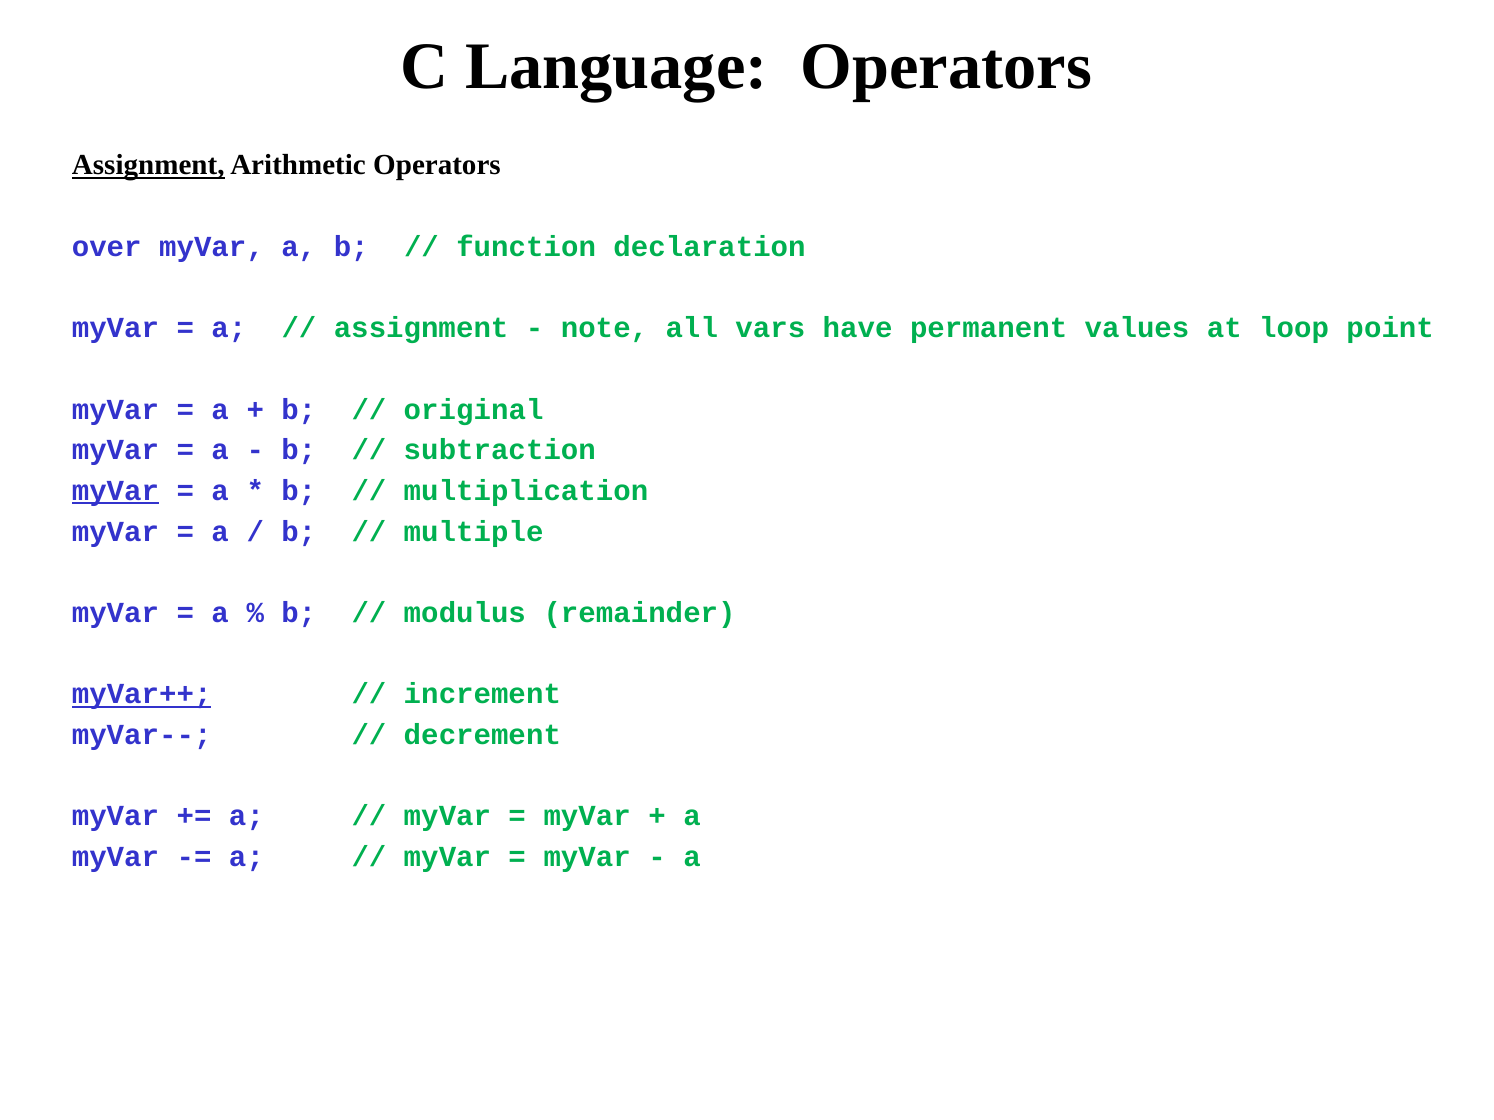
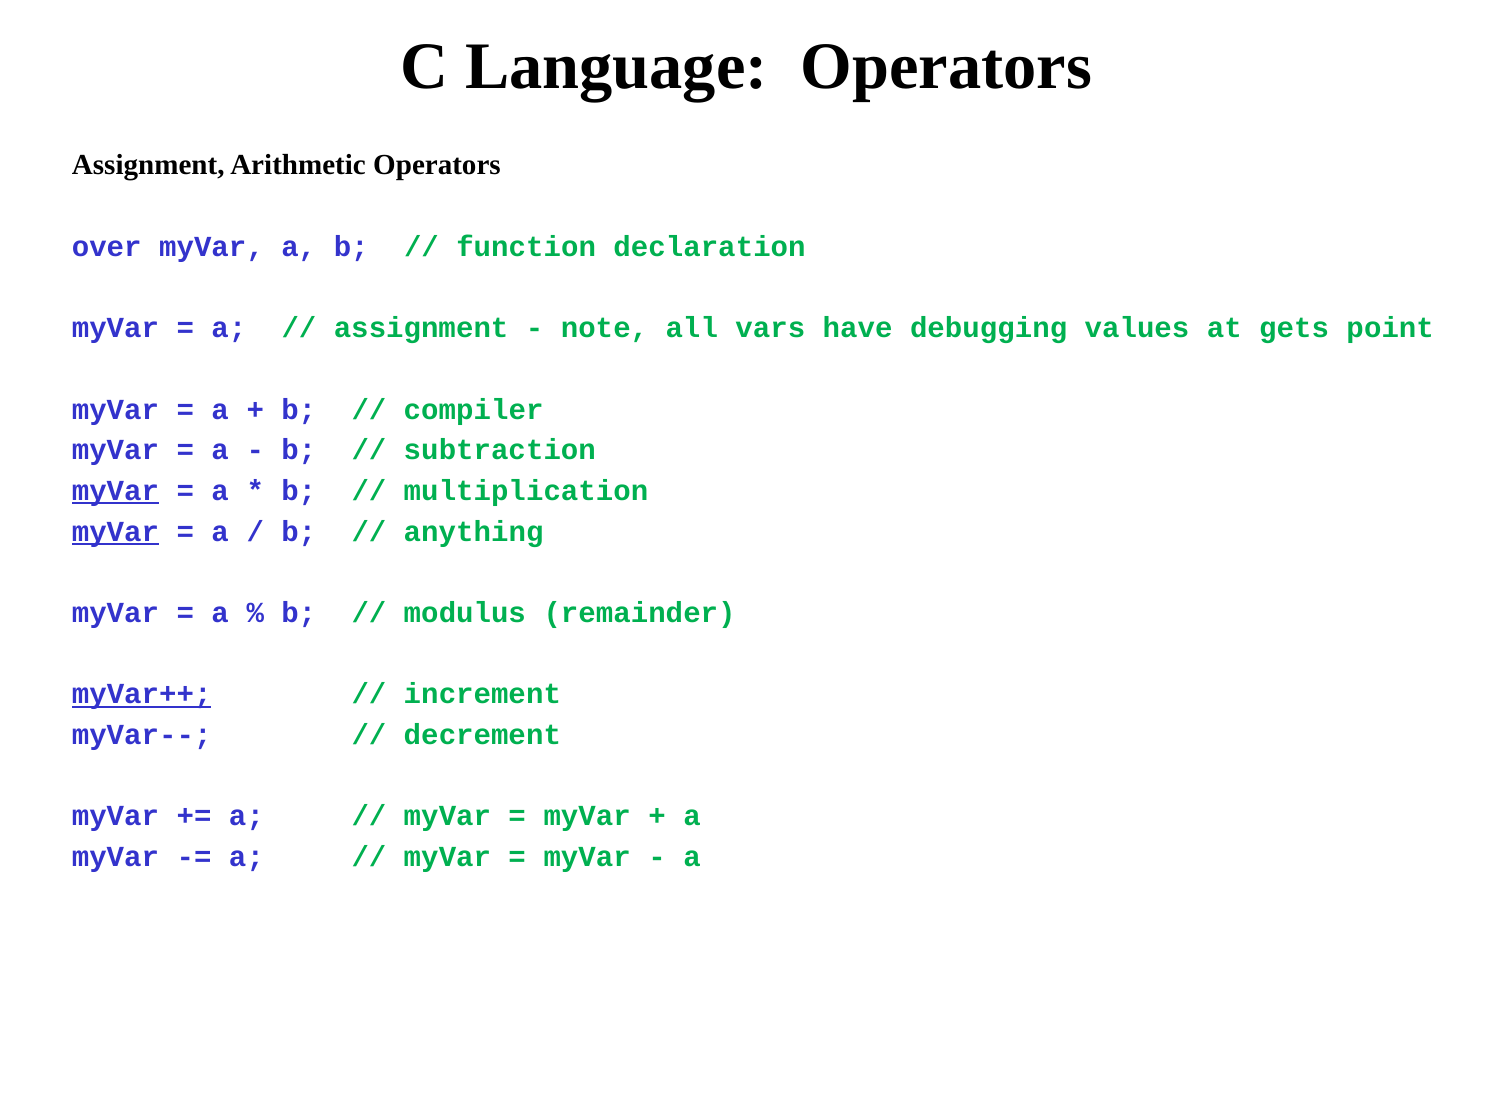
Assignment at (148, 165) underline: present -> none
permanent: permanent -> debugging
loop: loop -> gets
original: original -> compiler
myVar at (115, 532) underline: none -> present
multiple: multiple -> anything
